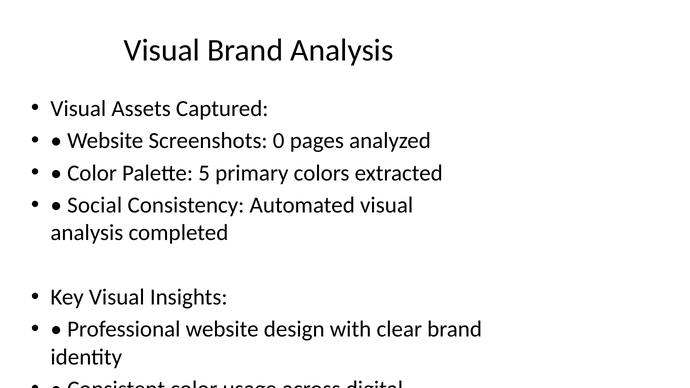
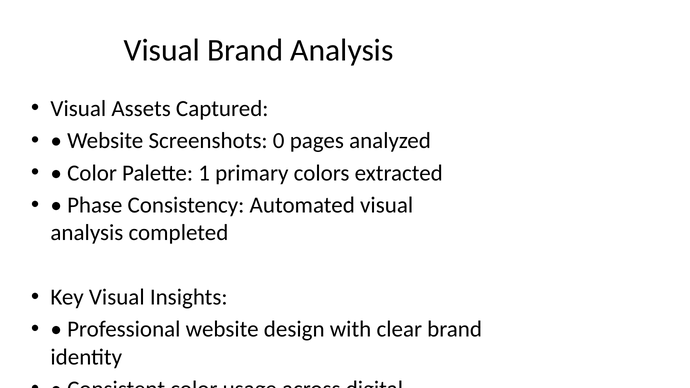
5: 5 -> 1
Social: Social -> Phase
